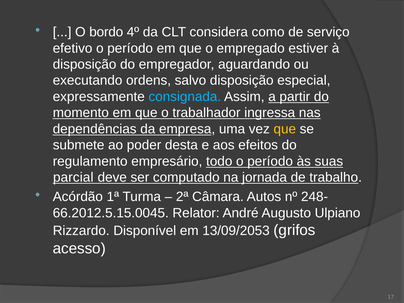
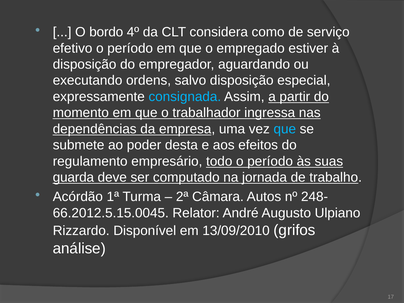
que at (285, 129) colour: yellow -> light blue
parcial: parcial -> guarda
13/09/2053: 13/09/2053 -> 13/09/2010
acesso: acesso -> análise
